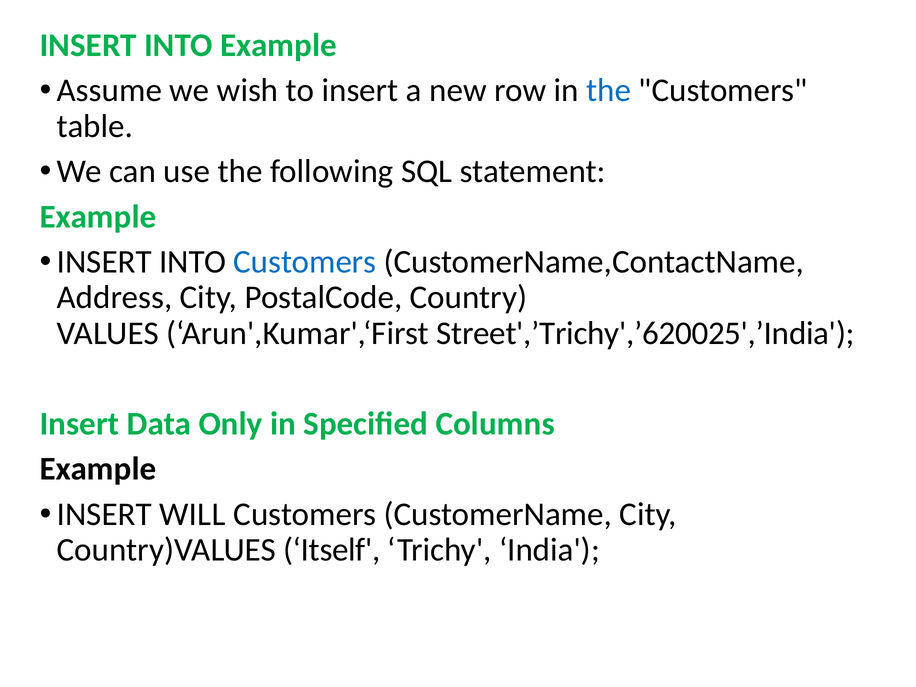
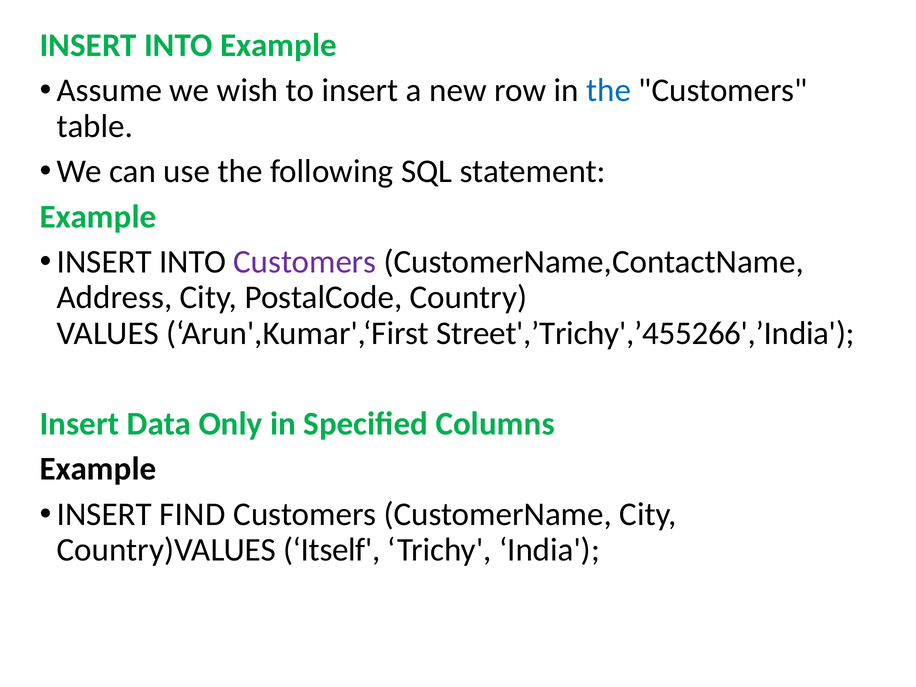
Customers at (305, 262) colour: blue -> purple
Street',’Trichy',’620025',’India: Street',’Trichy',’620025',’India -> Street',’Trichy',’455266',’India
WILL: WILL -> FIND
